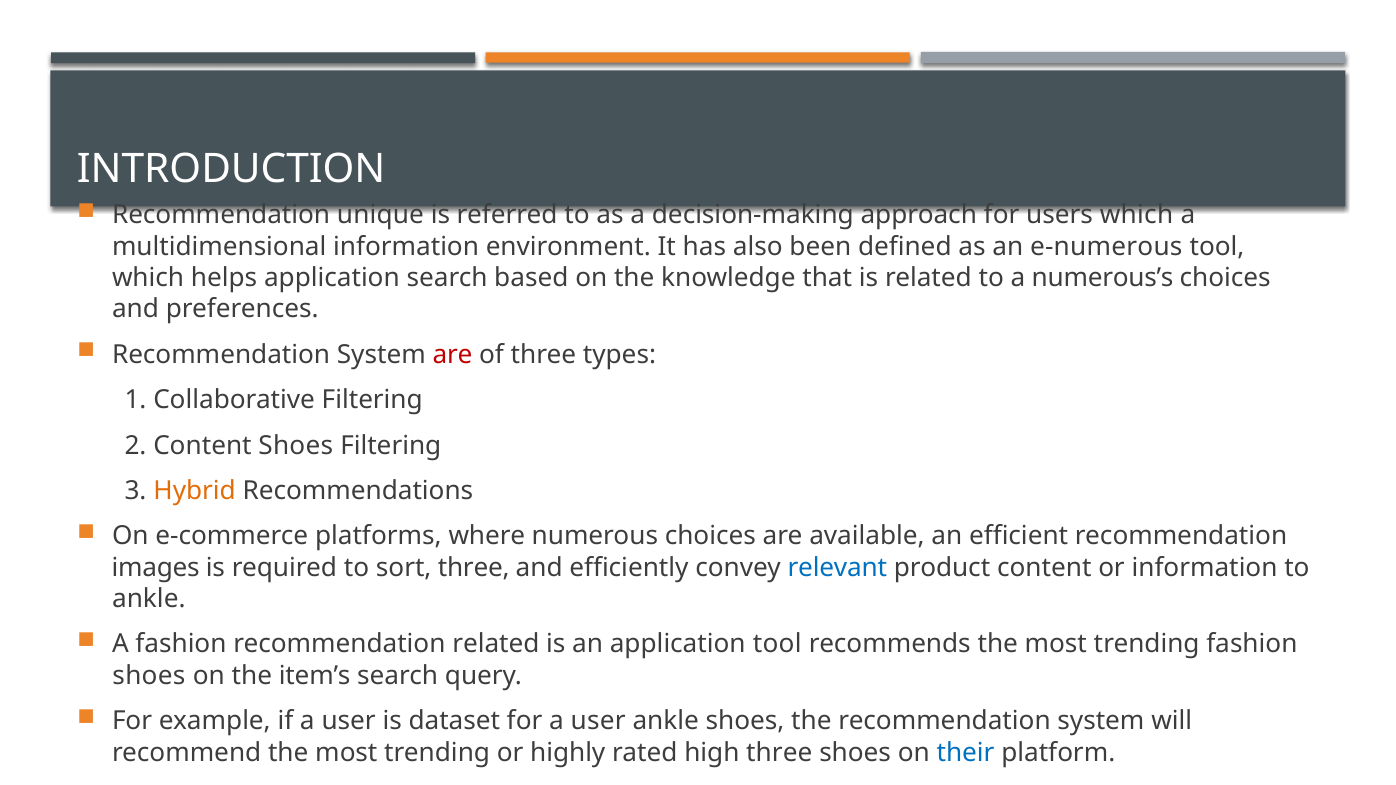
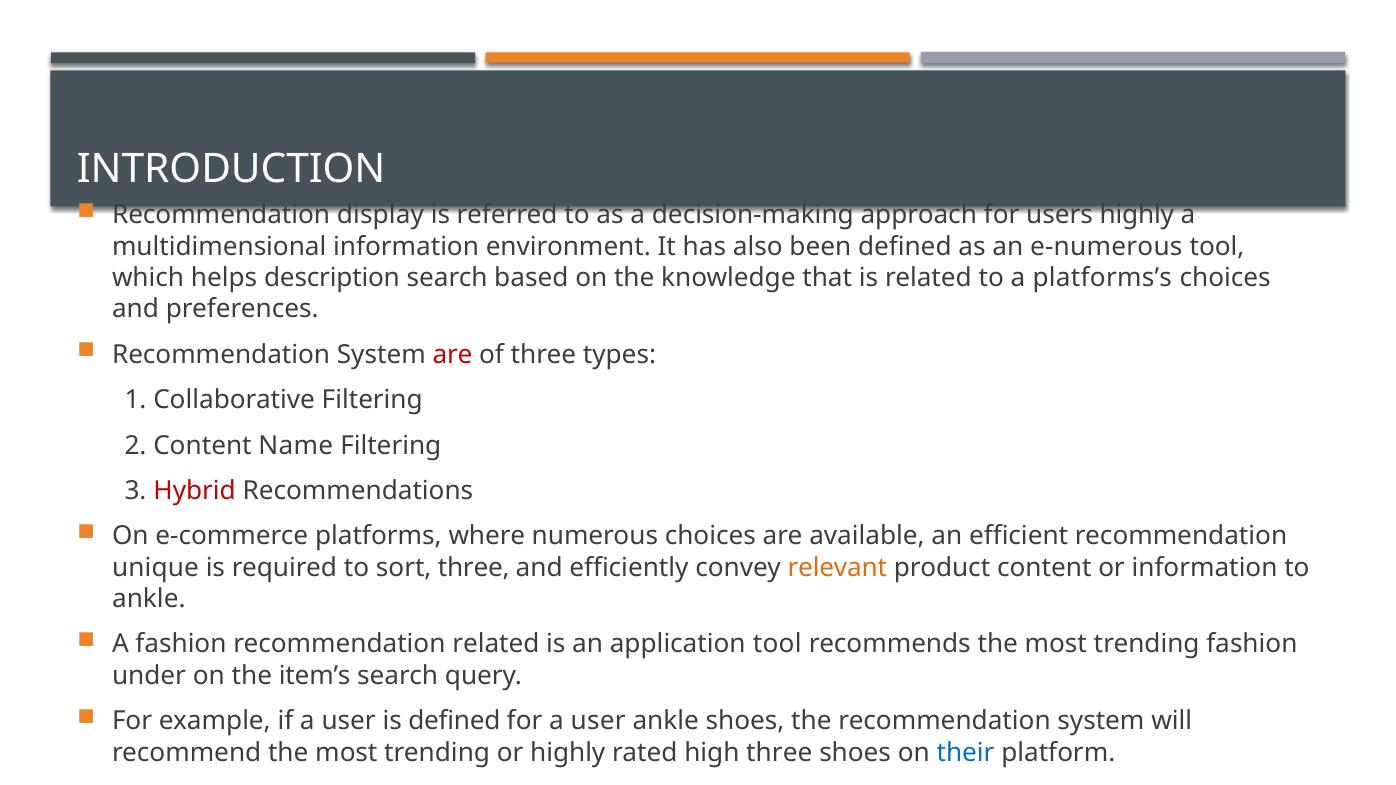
unique: unique -> display
users which: which -> highly
helps application: application -> description
numerous’s: numerous’s -> platforms’s
Content Shoes: Shoes -> Name
Hybrid colour: orange -> red
images: images -> unique
relevant colour: blue -> orange
shoes at (149, 676): shoes -> under
is dataset: dataset -> defined
